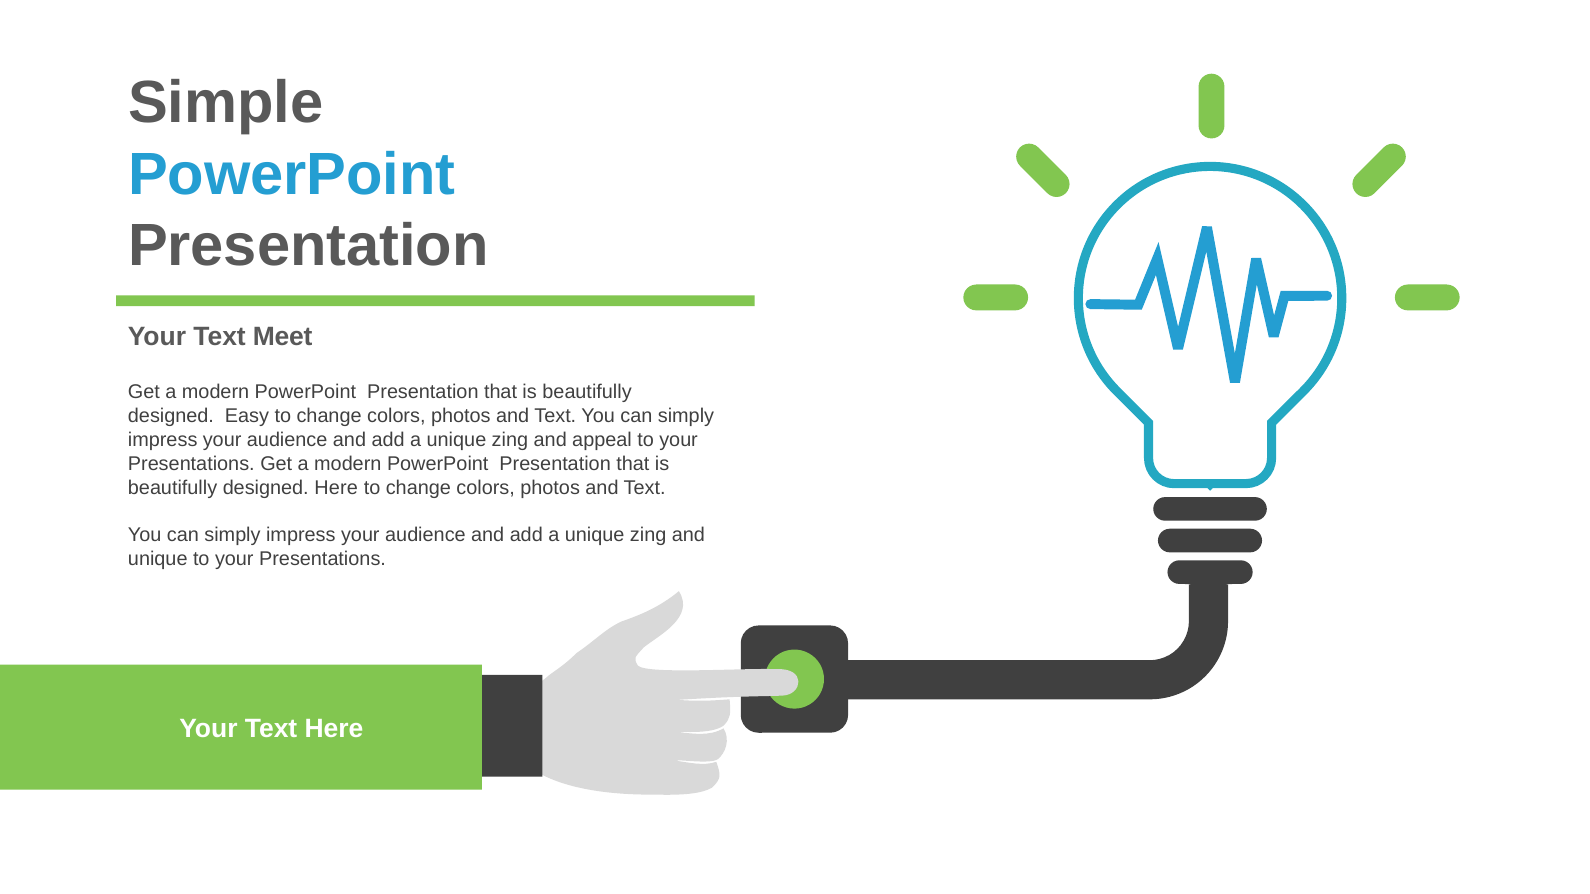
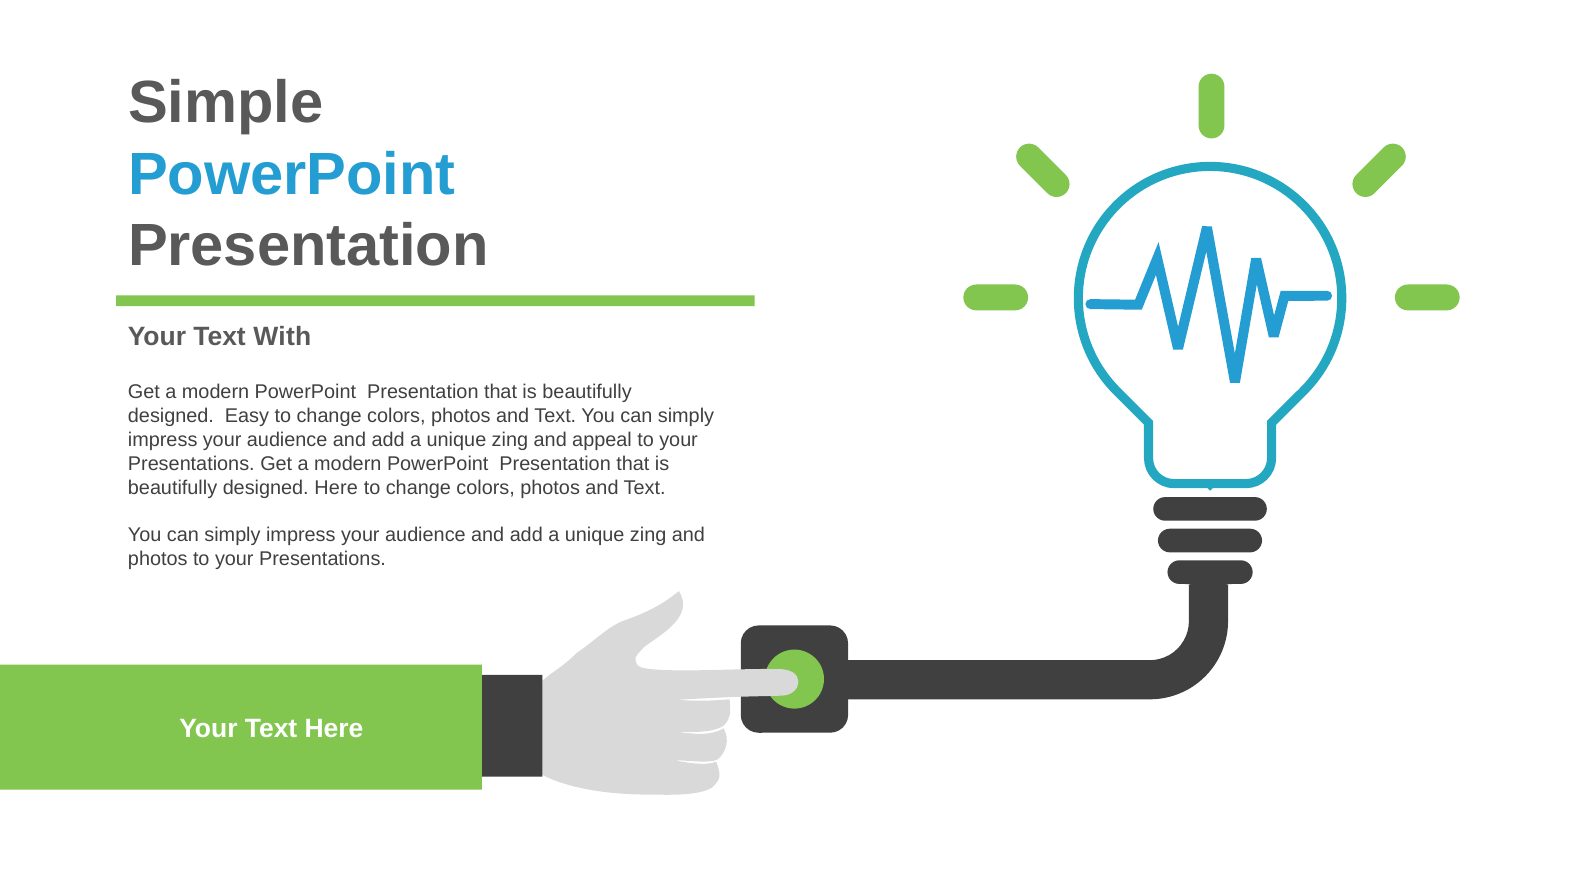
Meet: Meet -> With
unique at (158, 559): unique -> photos
